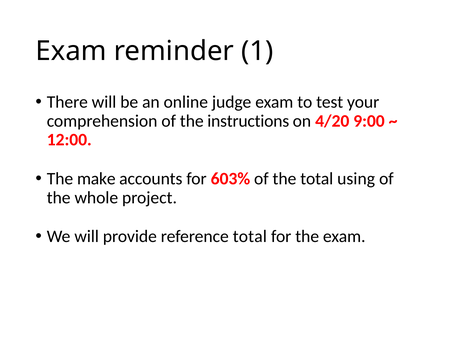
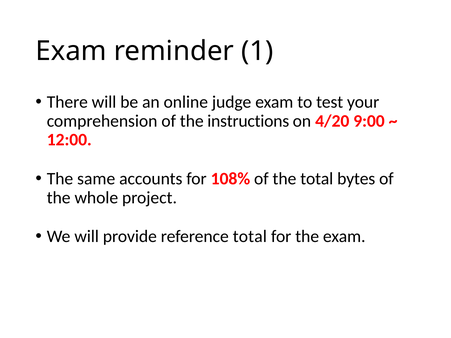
make: make -> same
603%: 603% -> 108%
using: using -> bytes
